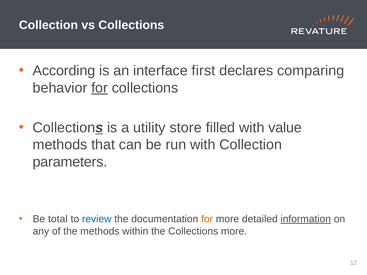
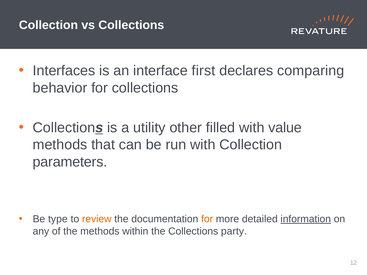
According: According -> Interfaces
for at (100, 88) underline: present -> none
store: store -> other
total: total -> type
review colour: blue -> orange
Collections more: more -> party
